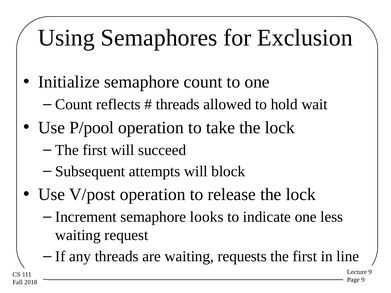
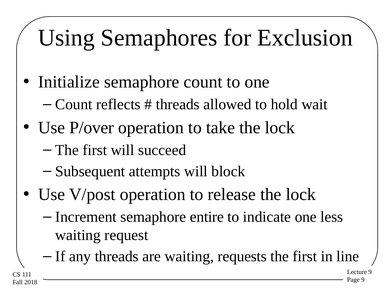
P/pool: P/pool -> P/over
looks: looks -> entire
